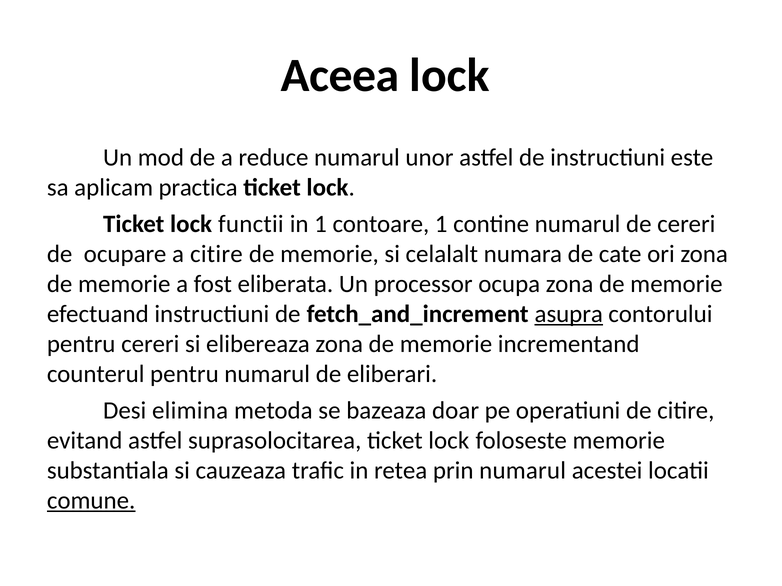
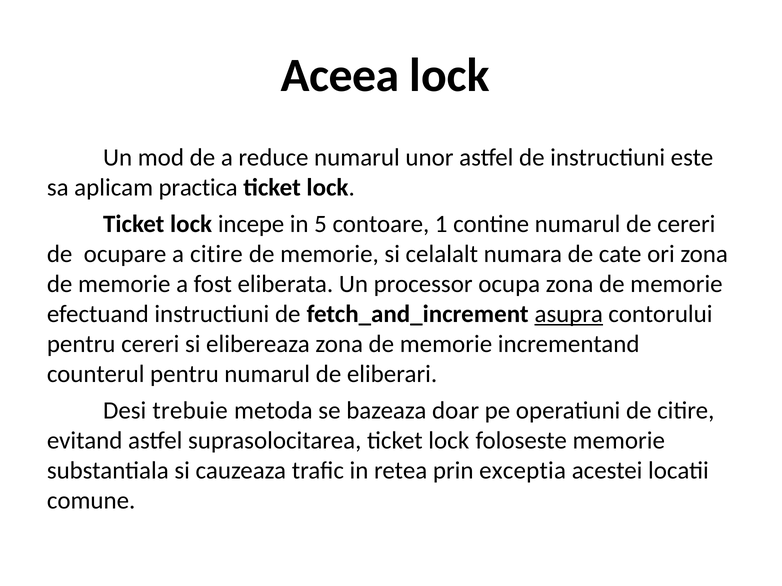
functii: functii -> incepe
in 1: 1 -> 5
elimina: elimina -> trebuie
prin numarul: numarul -> exceptia
comune underline: present -> none
